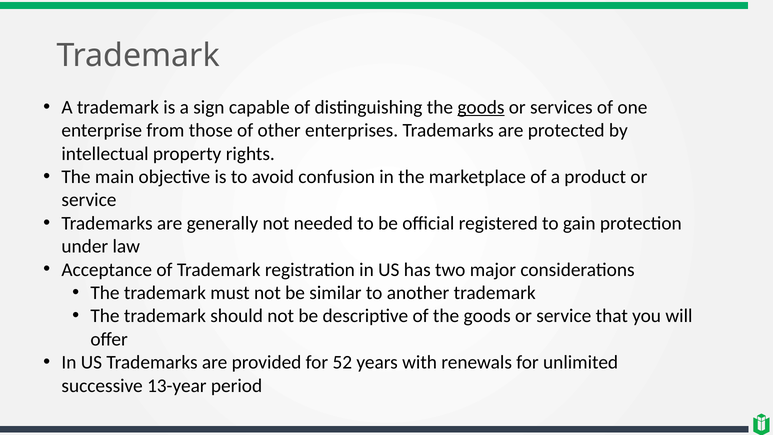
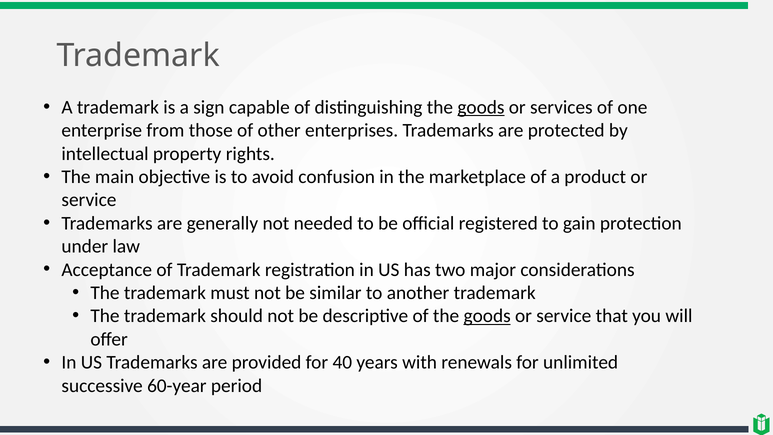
goods at (487, 316) underline: none -> present
52: 52 -> 40
13-year: 13-year -> 60-year
